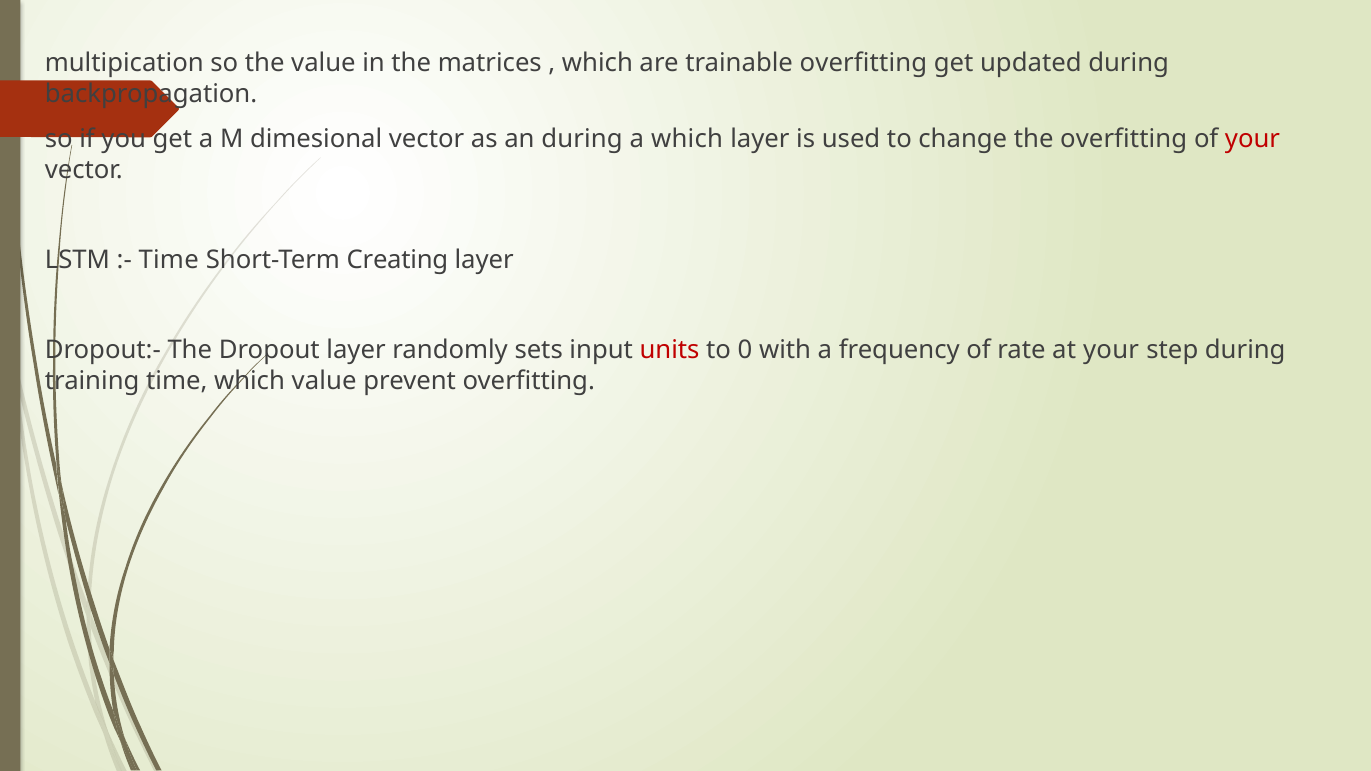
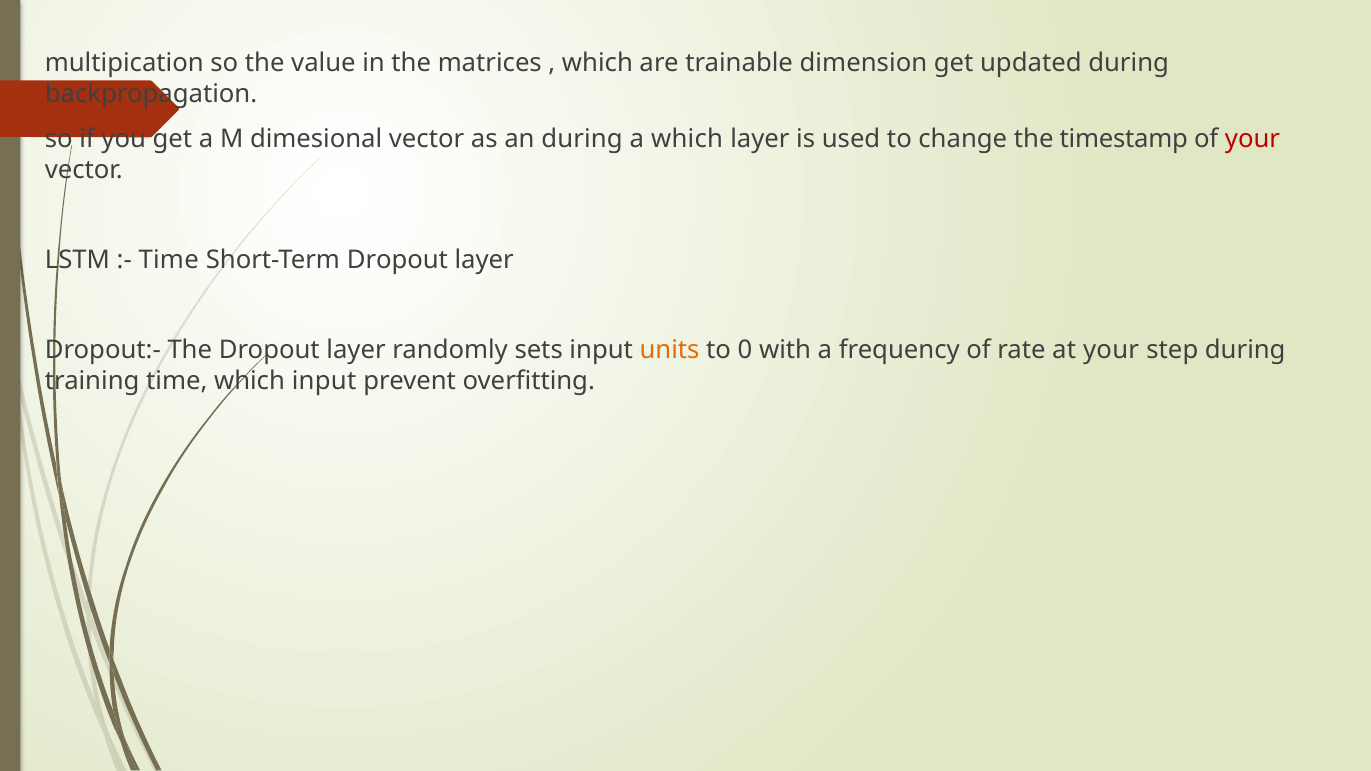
trainable overfitting: overfitting -> dimension
the overfitting: overfitting -> timestamp
Short-Term Creating: Creating -> Dropout
units colour: red -> orange
which value: value -> input
